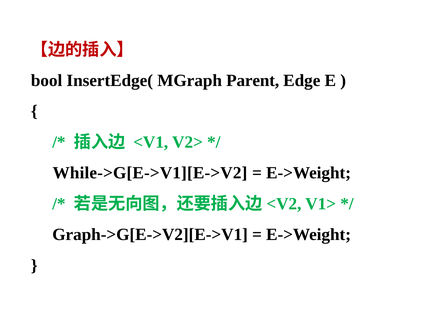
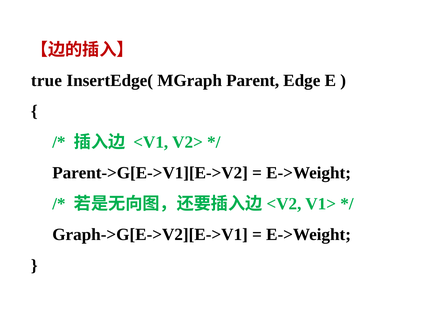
bool: bool -> true
While->G[E->V1][E->V2: While->G[E->V1][E->V2 -> Parent->G[E->V1][E->V2
